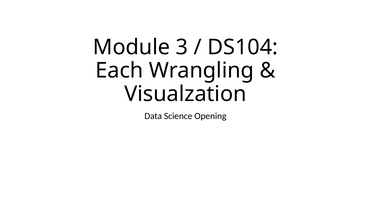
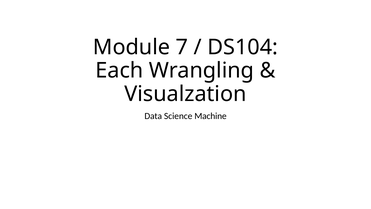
3: 3 -> 7
Opening: Opening -> Machine
